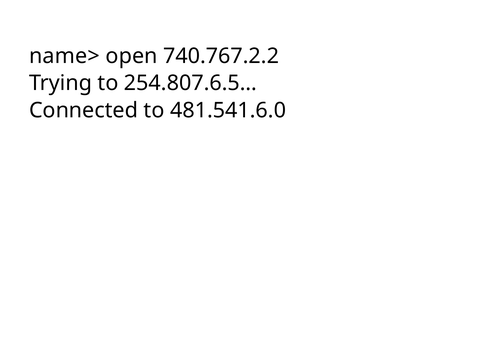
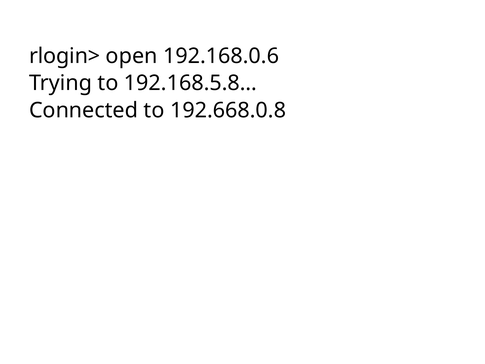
name>: name> -> rlogin>
740.767.2.2: 740.767.2.2 -> 192.168.0.6
254.807.6.5…: 254.807.6.5… -> 192.168.5.8…
481.541.6.0: 481.541.6.0 -> 192.668.0.8
